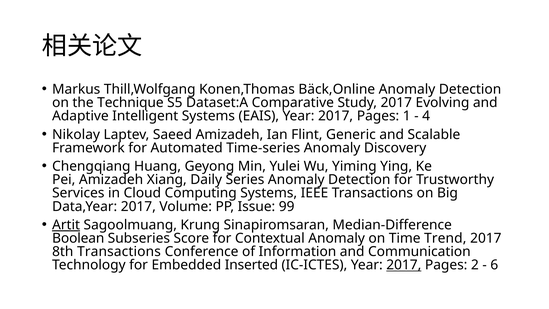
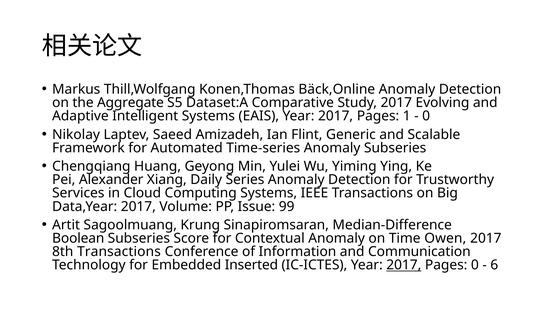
Technique: Technique -> Aggregate
4 at (426, 116): 4 -> 0
Anomaly Discovery: Discovery -> Subseries
Pei Amizadeh: Amizadeh -> Alexander
Artit underline: present -> none
Trend: Trend -> Owen
Pages 2: 2 -> 0
